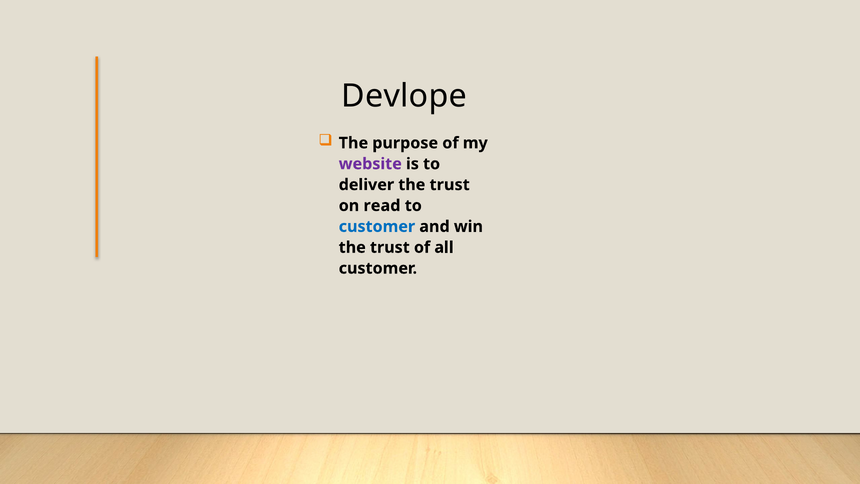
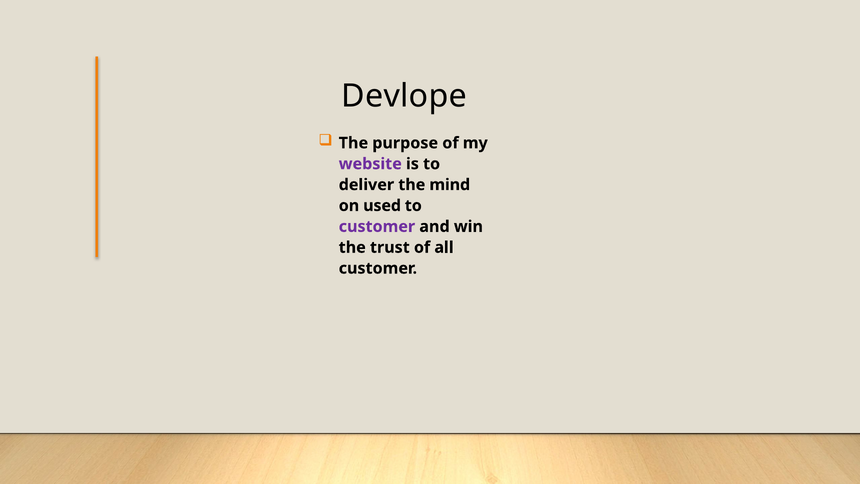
deliver the trust: trust -> mind
read: read -> used
customer at (377, 226) colour: blue -> purple
